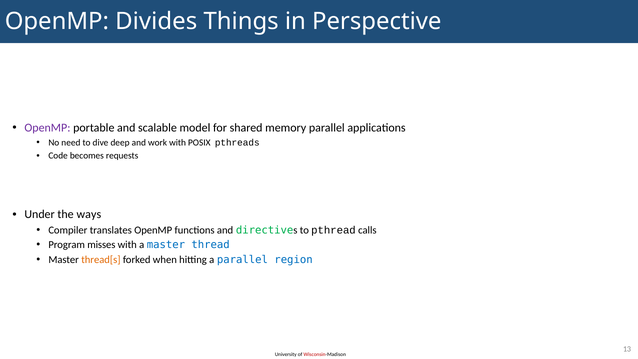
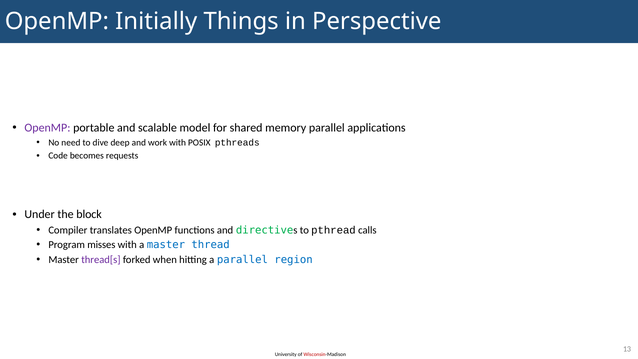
Divides: Divides -> Initially
ways: ways -> block
thread[s colour: orange -> purple
